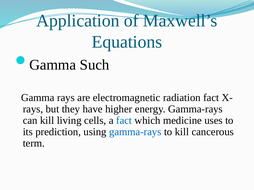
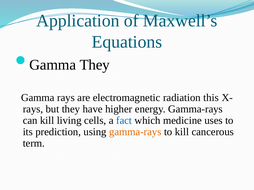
Gamma Such: Such -> They
radiation fact: fact -> this
gamma-rays at (135, 132) colour: blue -> orange
